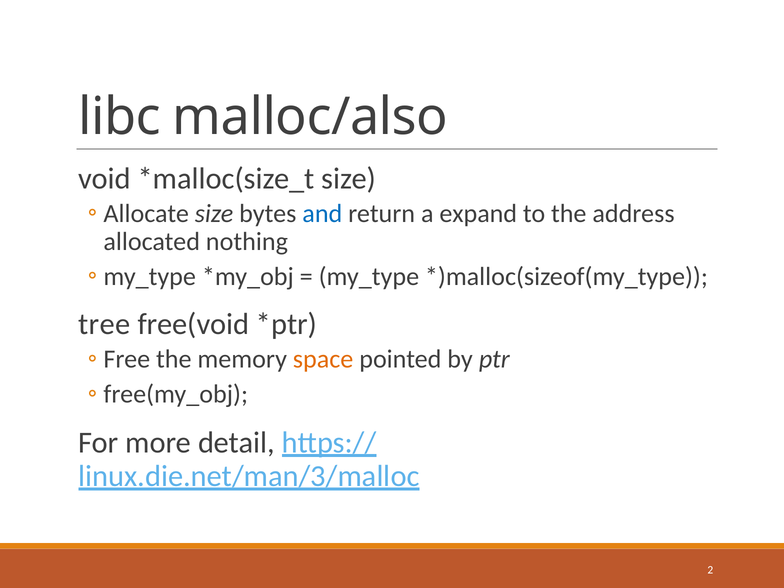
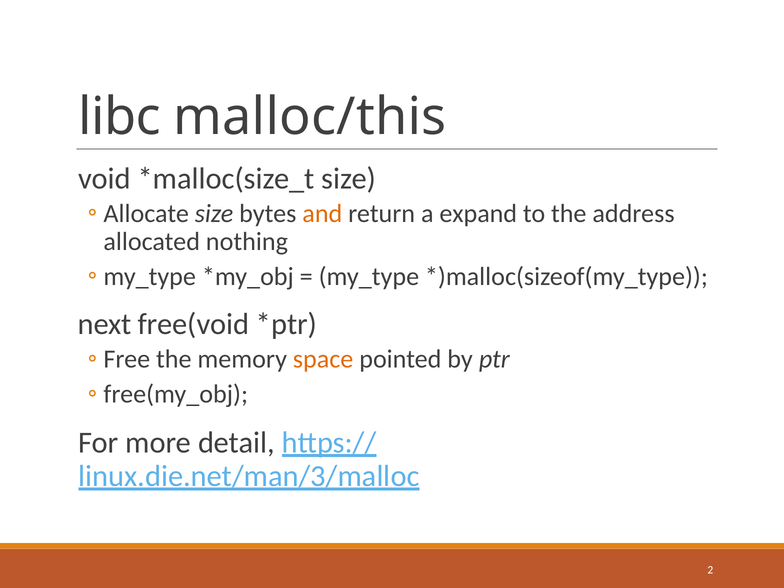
malloc/also: malloc/also -> malloc/this
and colour: blue -> orange
tree: tree -> next
